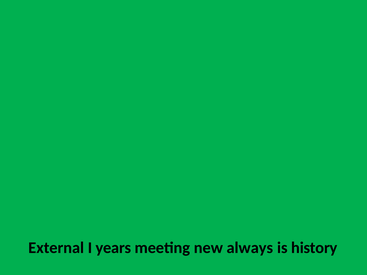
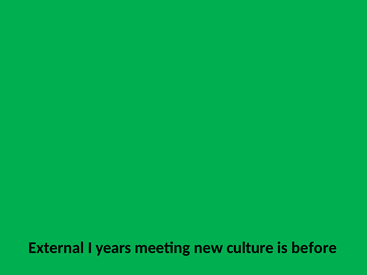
always: always -> culture
history: history -> before
